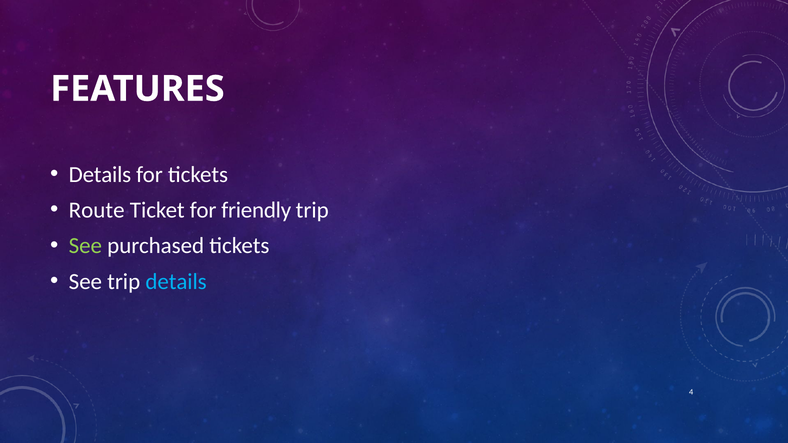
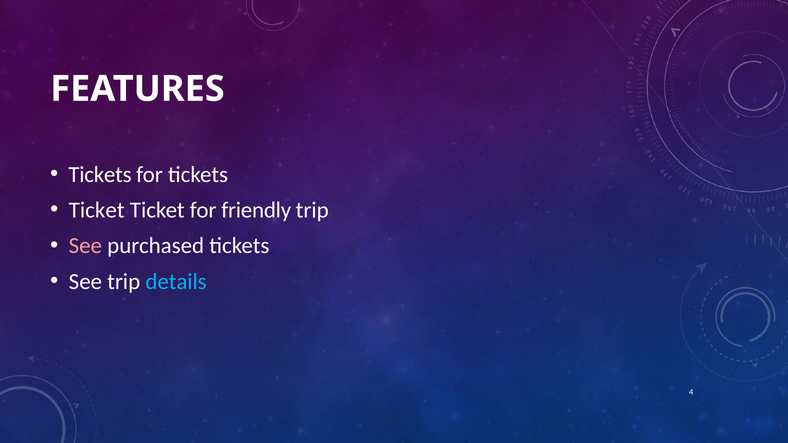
Details at (100, 175): Details -> Tickets
Route at (97, 210): Route -> Ticket
See at (85, 246) colour: light green -> pink
